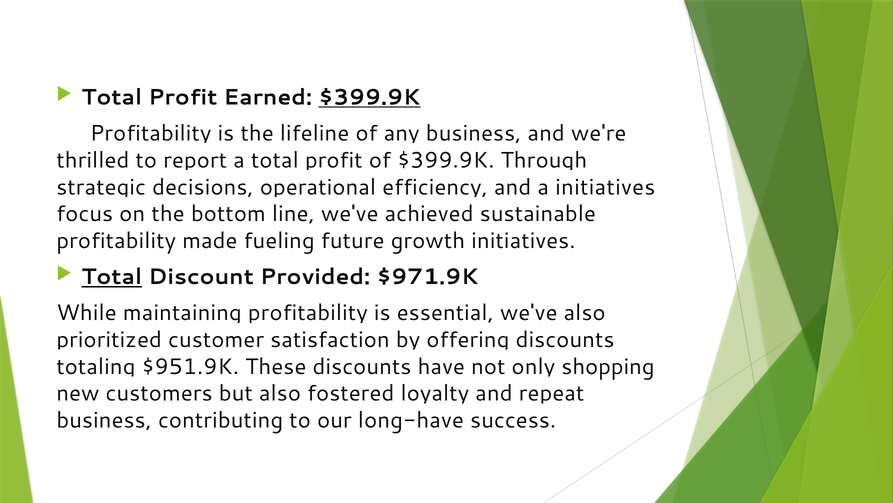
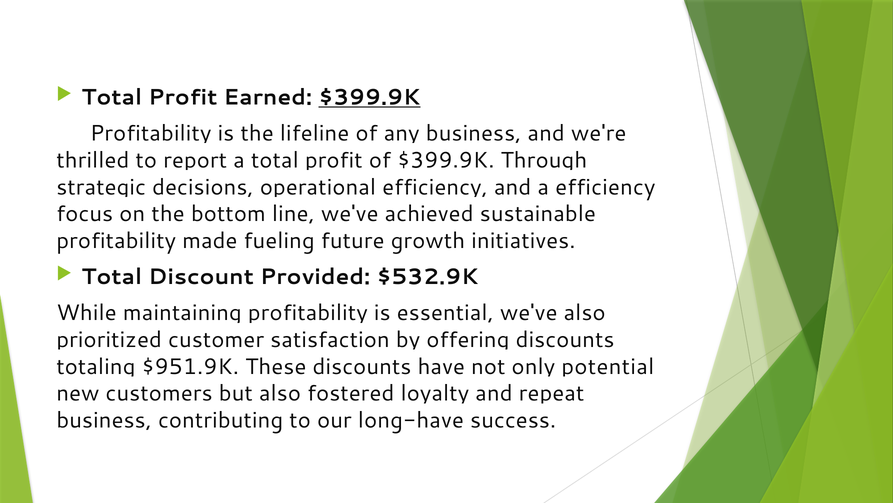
initiatives at (605, 187): initiatives -> efficiency
Total at (112, 277) underline: present -> none
$971.9K: $971.9K -> $532.9K
shopping: shopping -> potential
